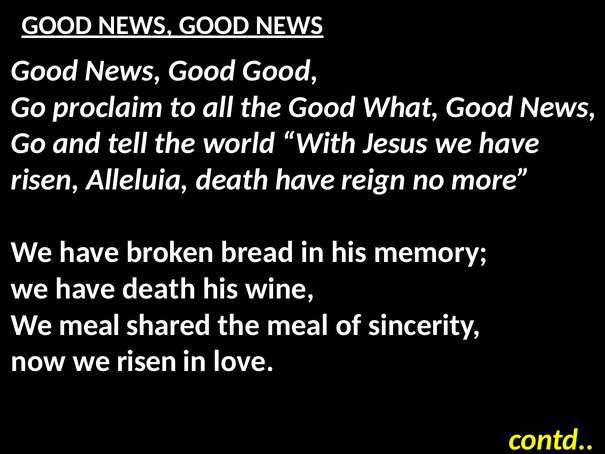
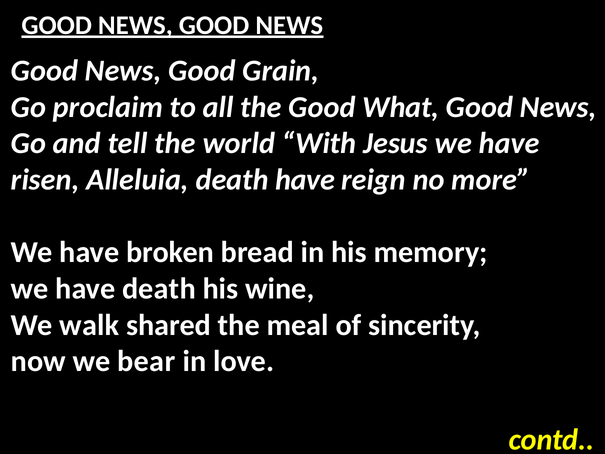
Good Good: Good -> Grain
We meal: meal -> walk
we risen: risen -> bear
